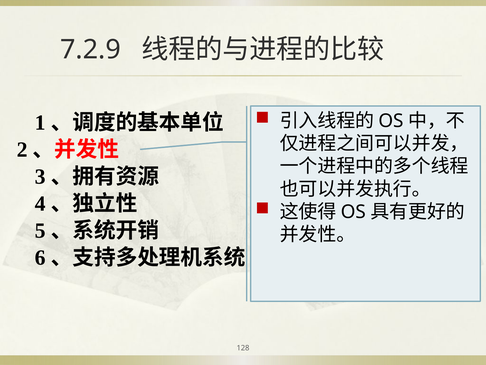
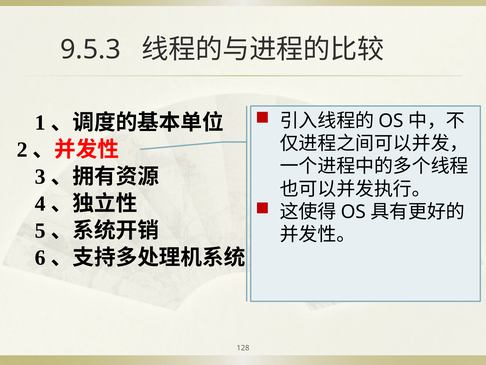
7.2.9: 7.2.9 -> 9.5.3
